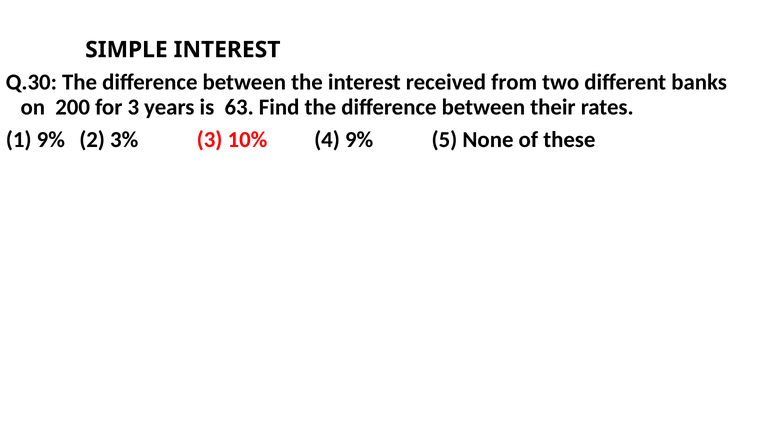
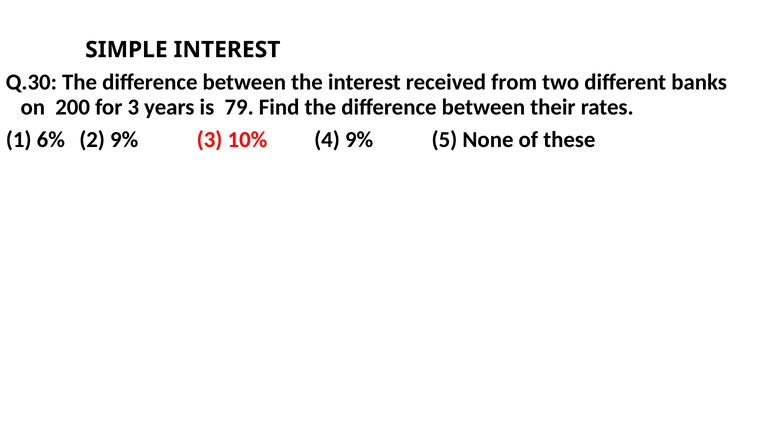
63: 63 -> 79
1 9%: 9% -> 6%
2 3%: 3% -> 9%
